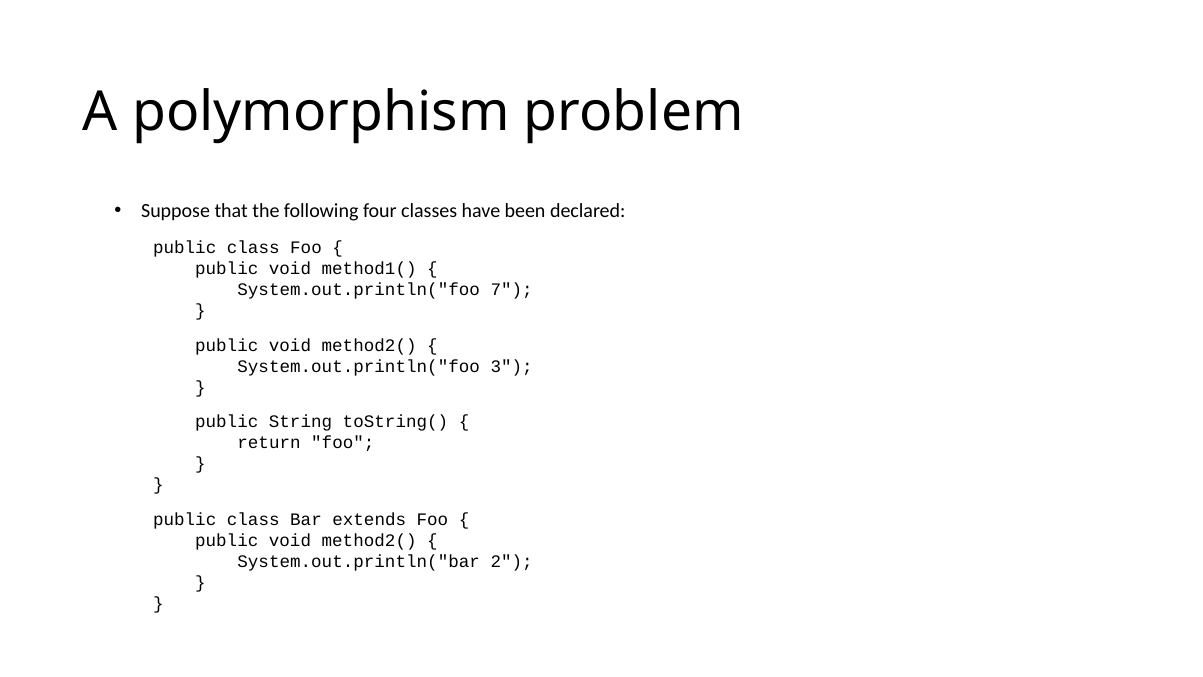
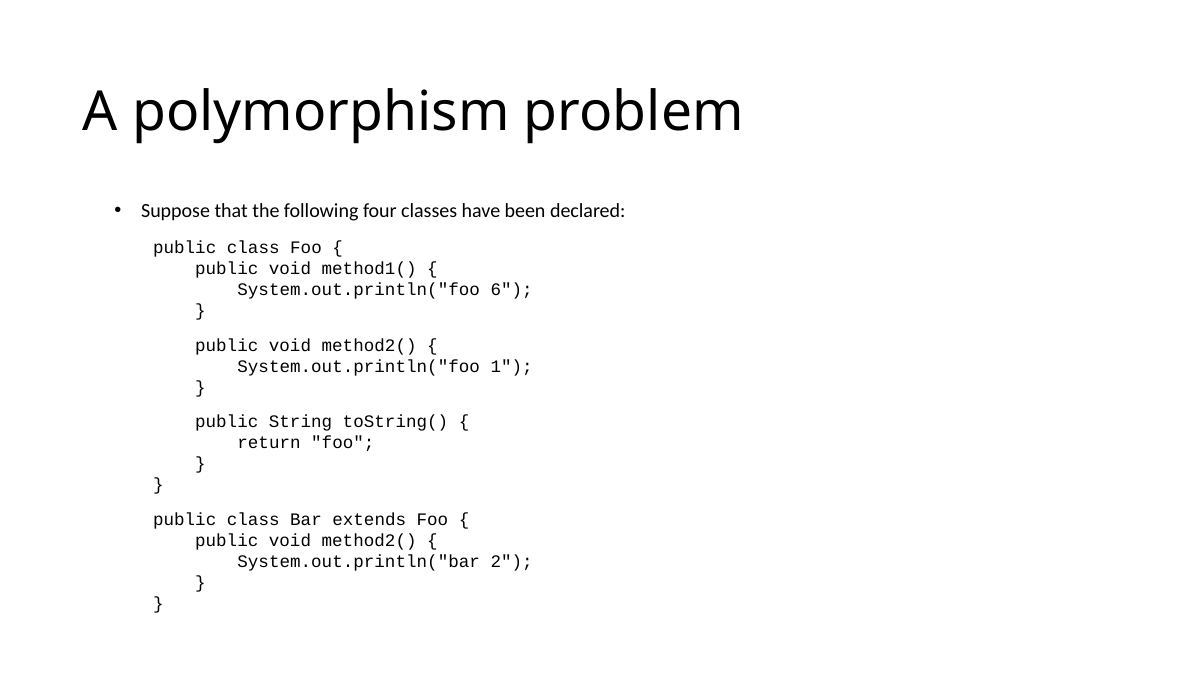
7: 7 -> 6
3: 3 -> 1
